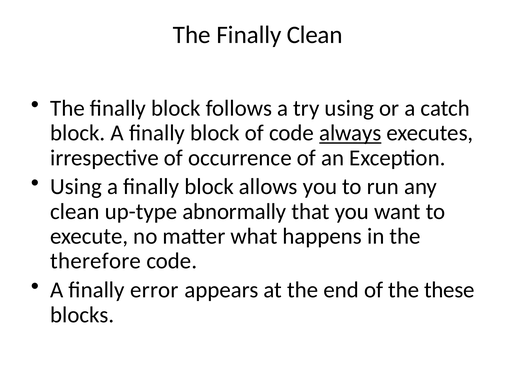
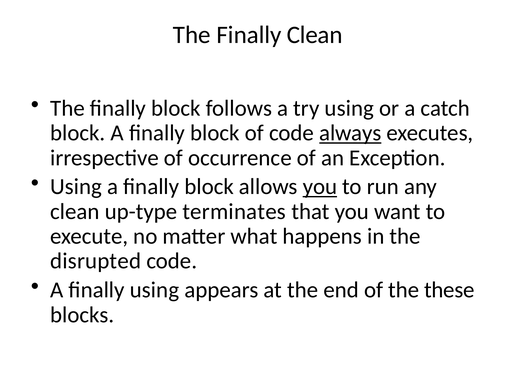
you at (320, 186) underline: none -> present
abnormally: abnormally -> terminates
therefore: therefore -> disrupted
finally error: error -> using
